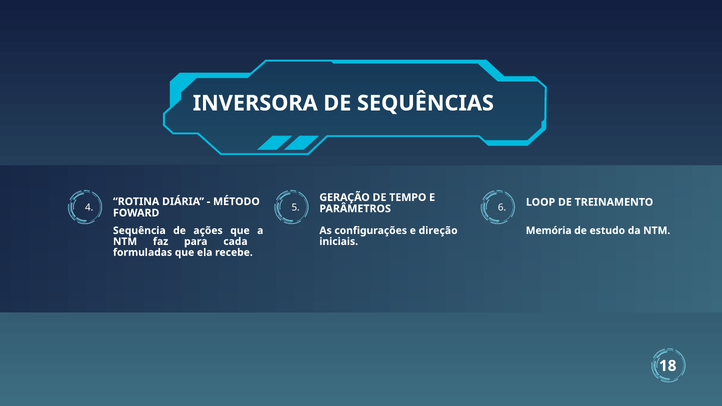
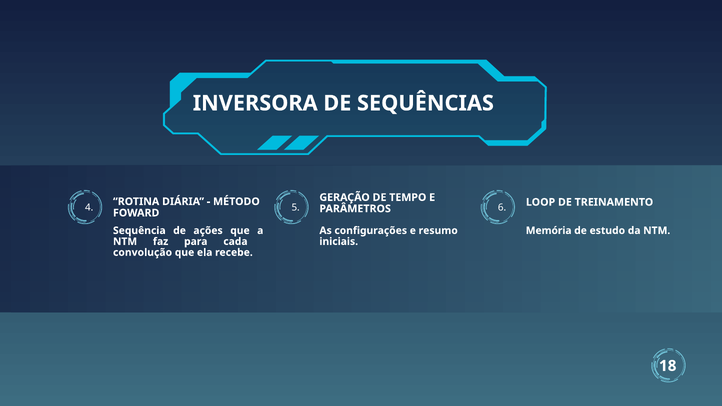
direção: direção -> resumo
formuladas: formuladas -> convolução
